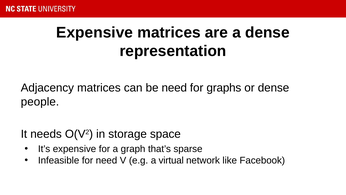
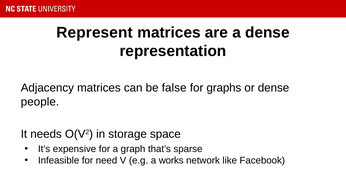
Expensive at (95, 33): Expensive -> Represent
be need: need -> false
virtual: virtual -> works
